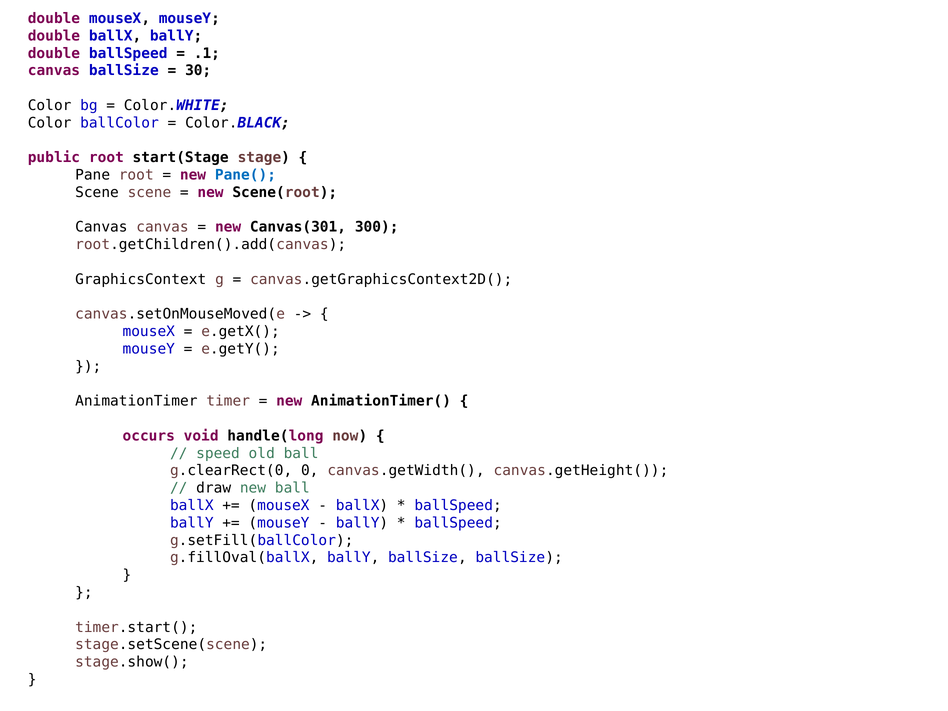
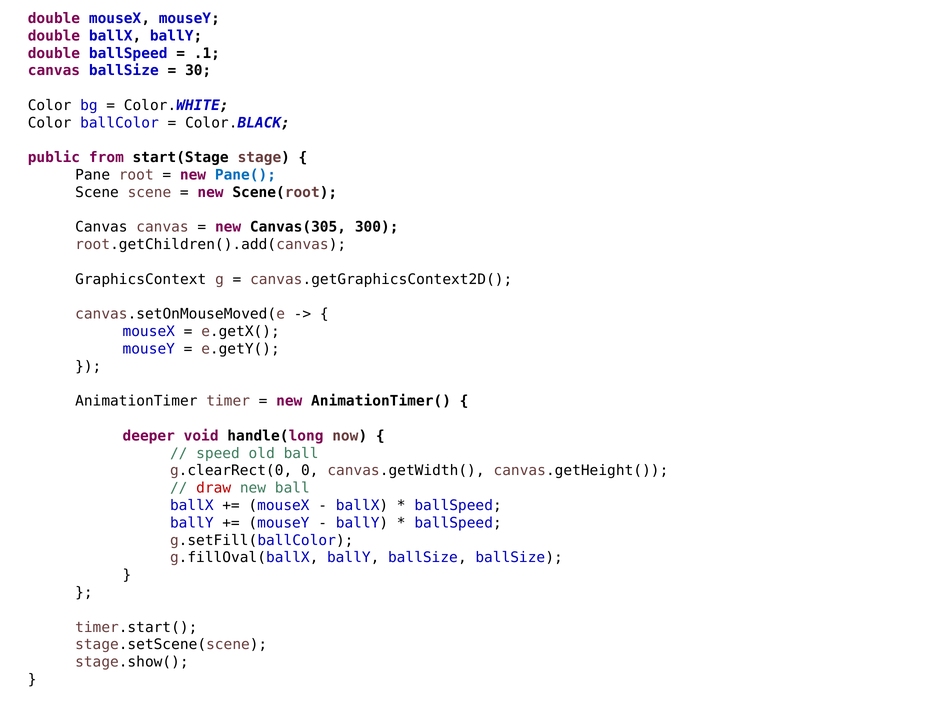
public root: root -> from
Canvas(301: Canvas(301 -> Canvas(305
occurs: occurs -> deeper
draw colour: black -> red
